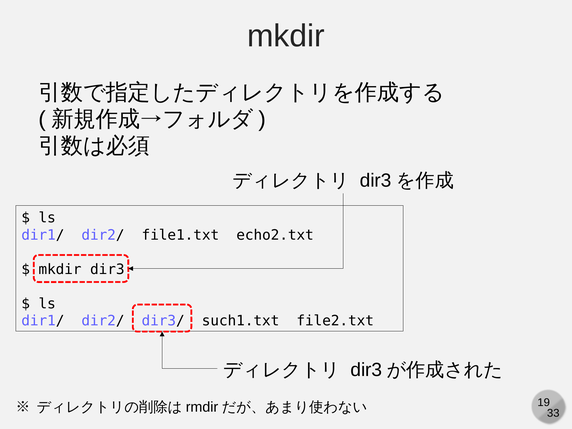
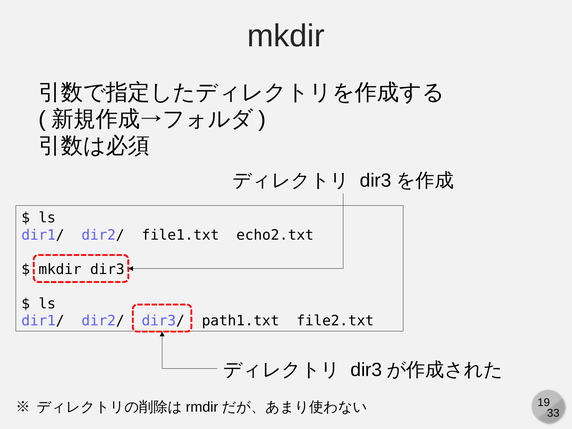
such1.txt: such1.txt -> path1.txt
